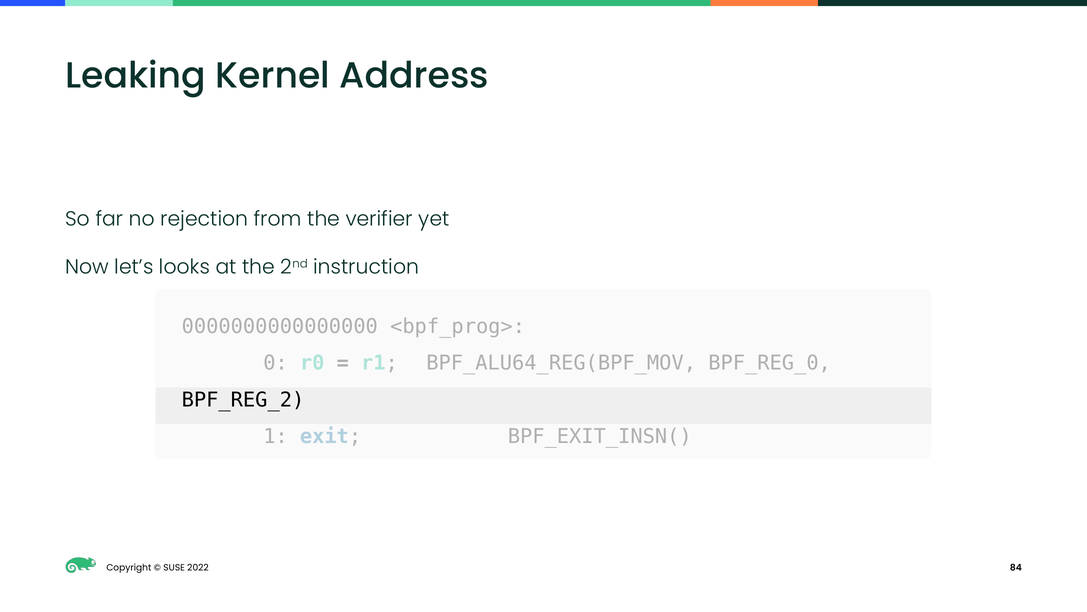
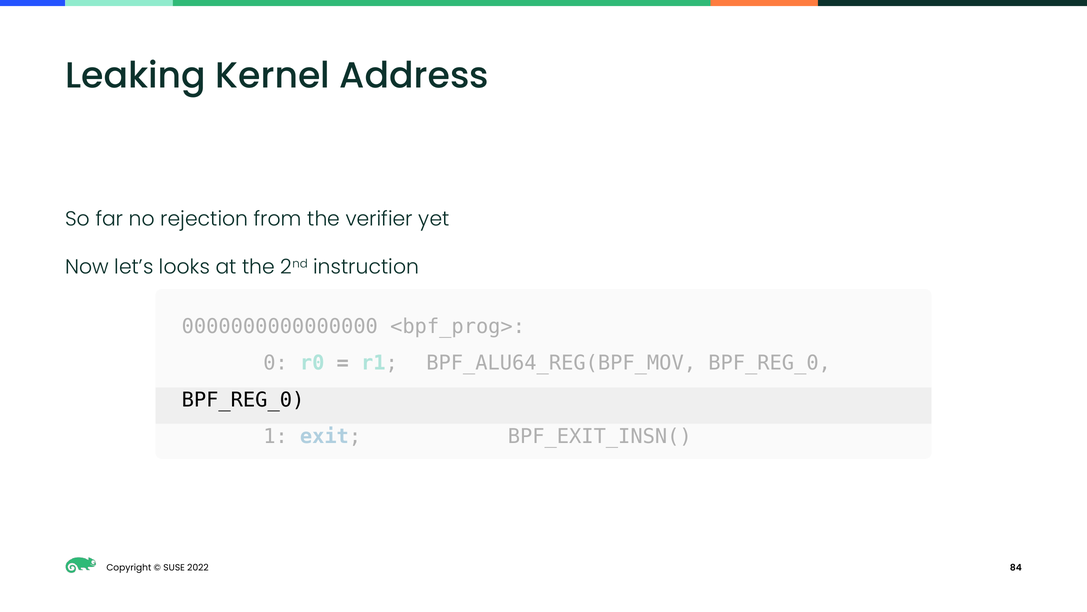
BPF_REG_2 at (243, 399): BPF_REG_2 -> BPF_REG_0
